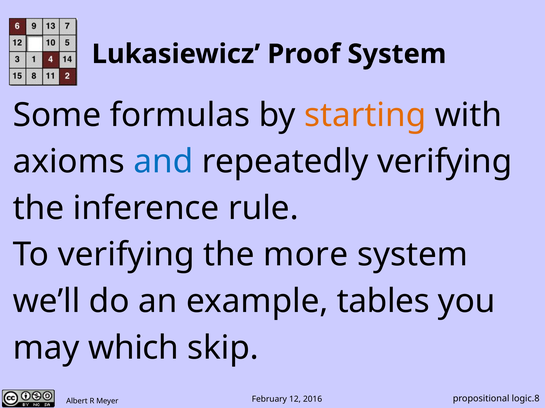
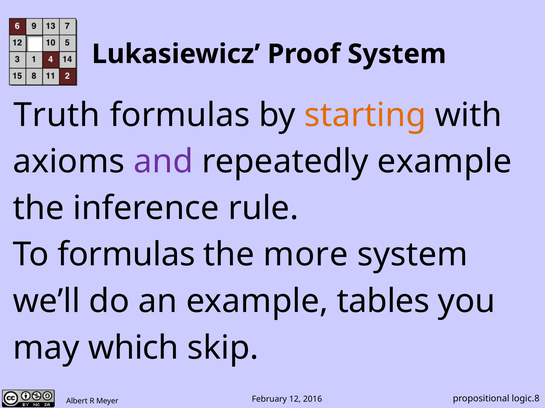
Some: Some -> Truth
and colour: blue -> purple
repeatedly verifying: verifying -> example
To verifying: verifying -> formulas
